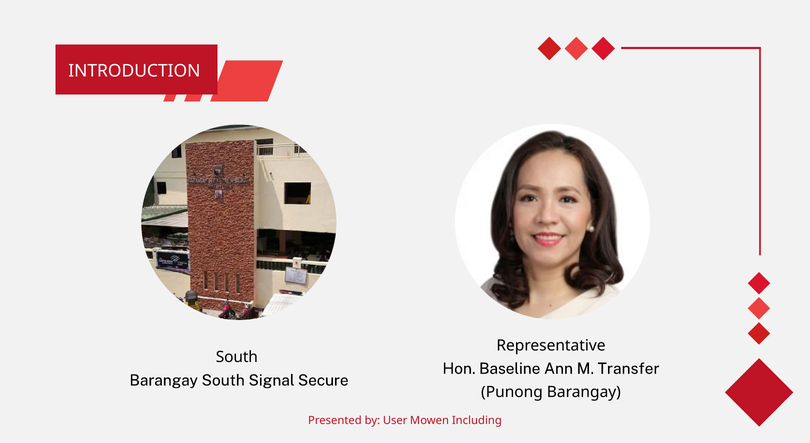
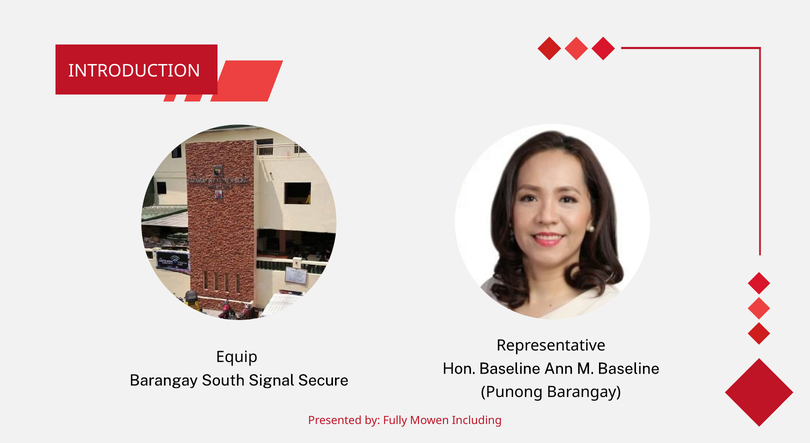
South at (237, 357): South -> Equip
M Transfer: Transfer -> Baseline
User: User -> Fully
